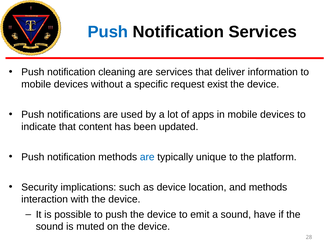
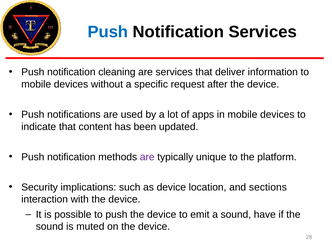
exist: exist -> after
are at (147, 157) colour: blue -> purple
and methods: methods -> sections
